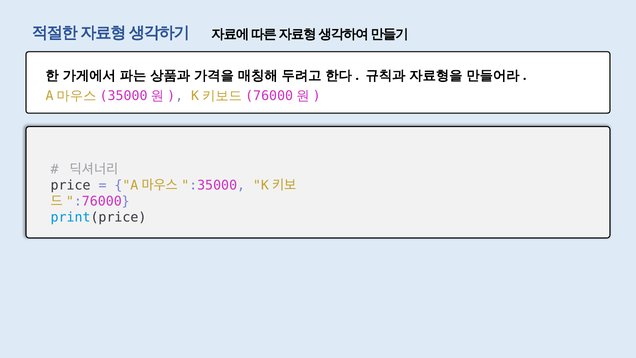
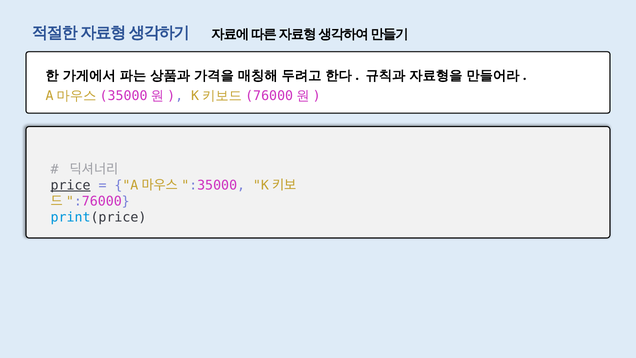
price underline: none -> present
